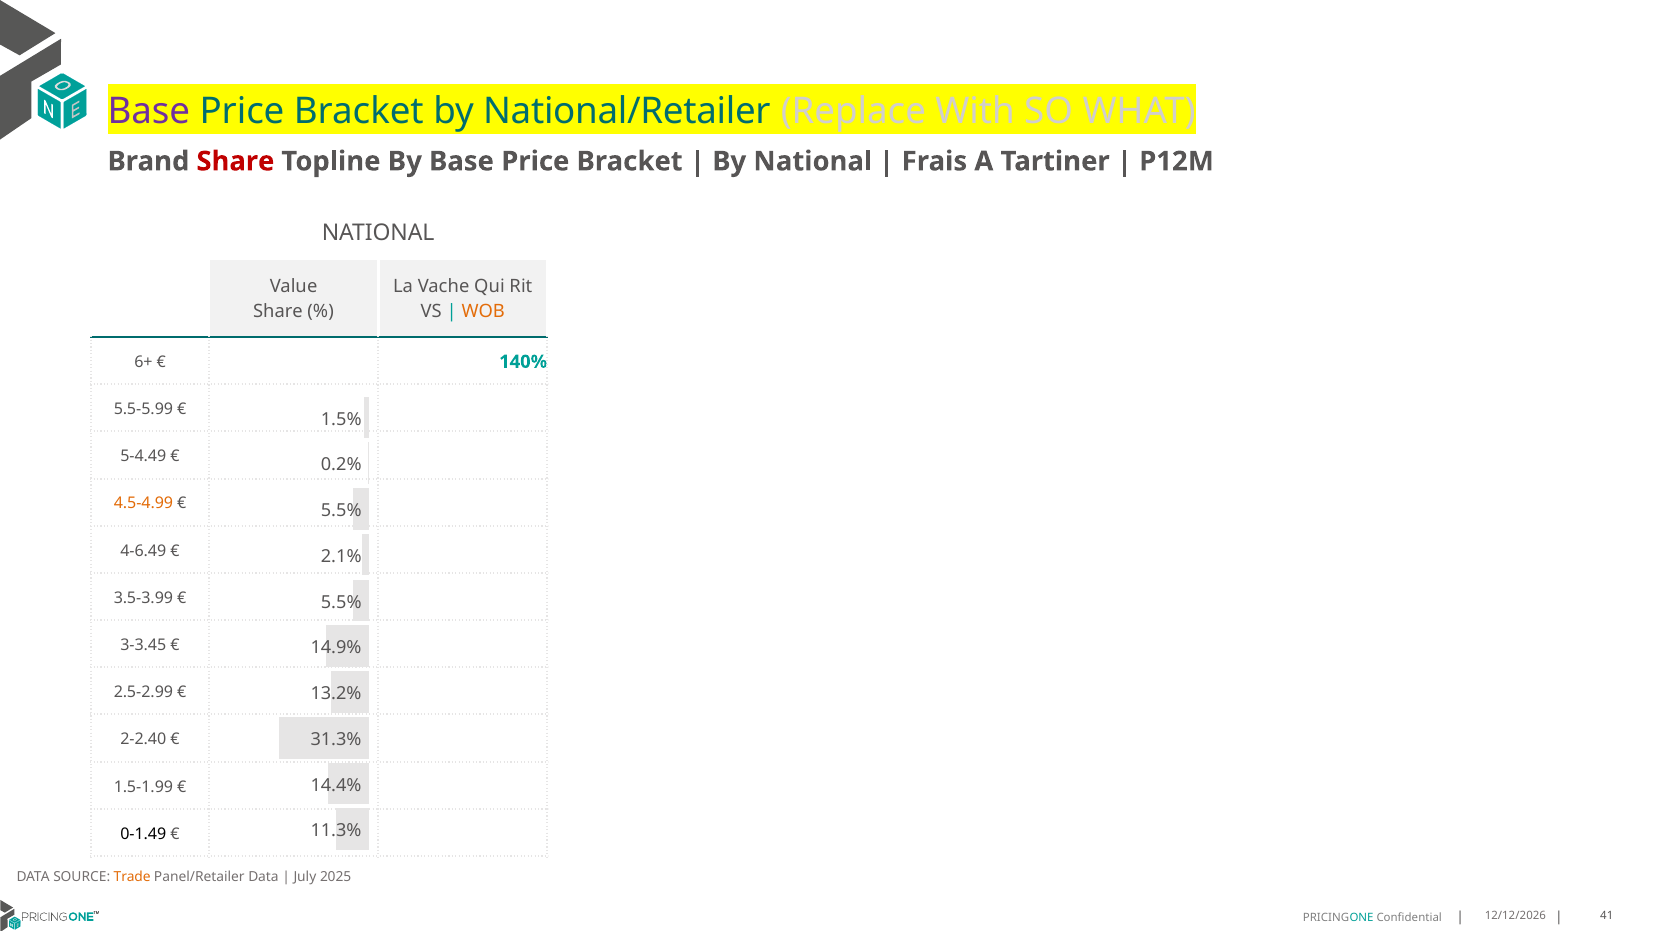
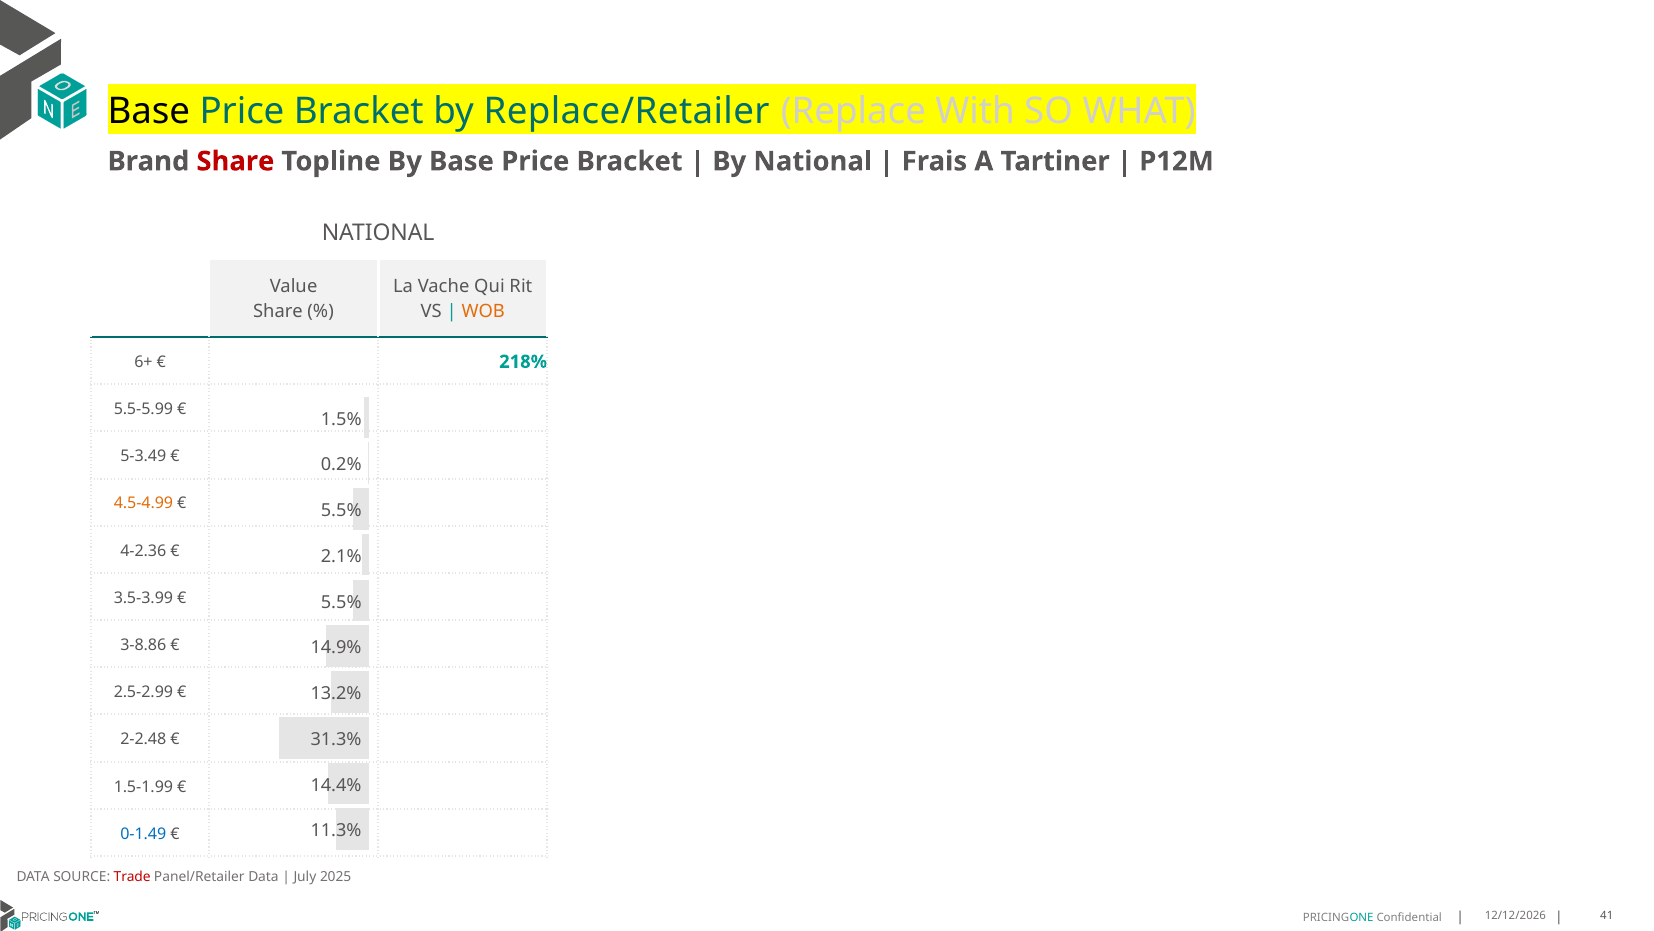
Base at (149, 111) colour: purple -> black
National/Retailer: National/Retailer -> Replace/Retailer
140%: 140% -> 218%
5-4.49: 5-4.49 -> 5-3.49
4-6.49: 4-6.49 -> 4-2.36
3-3.45: 3-3.45 -> 3-8.86
2-2.40: 2-2.40 -> 2-2.48
0-1.49 colour: black -> blue
Trade colour: orange -> red
